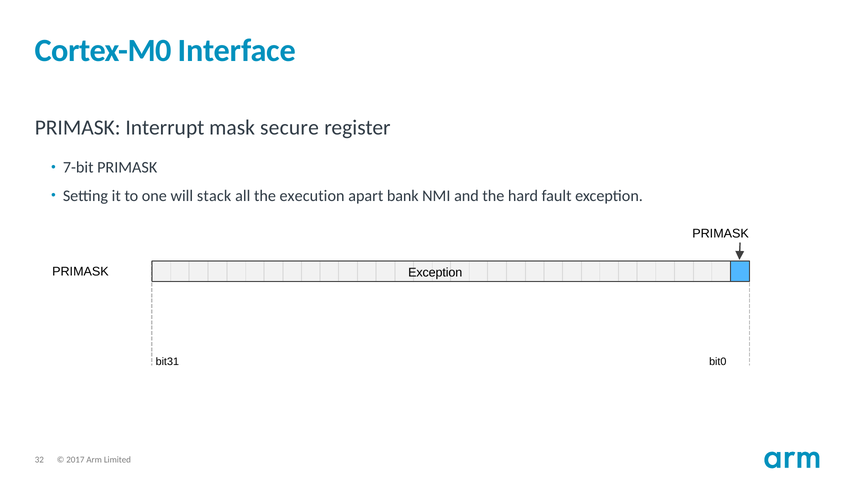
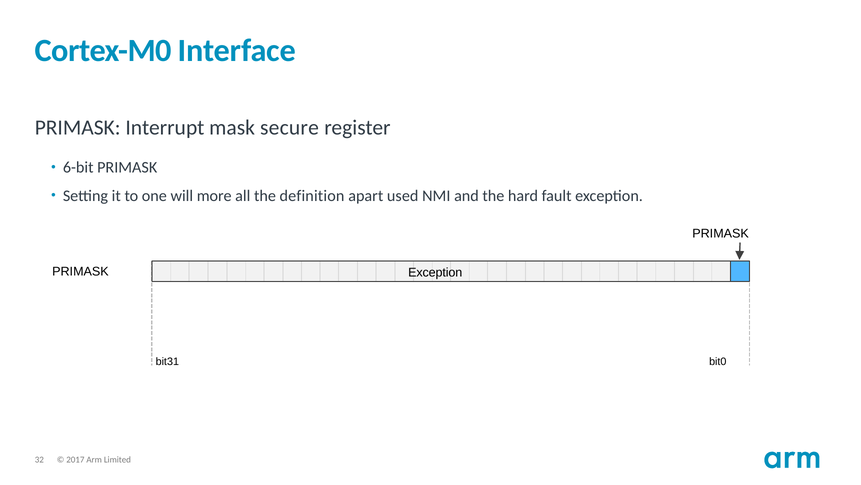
7-bit: 7-bit -> 6-bit
stack: stack -> more
execution: execution -> definition
bank: bank -> used
